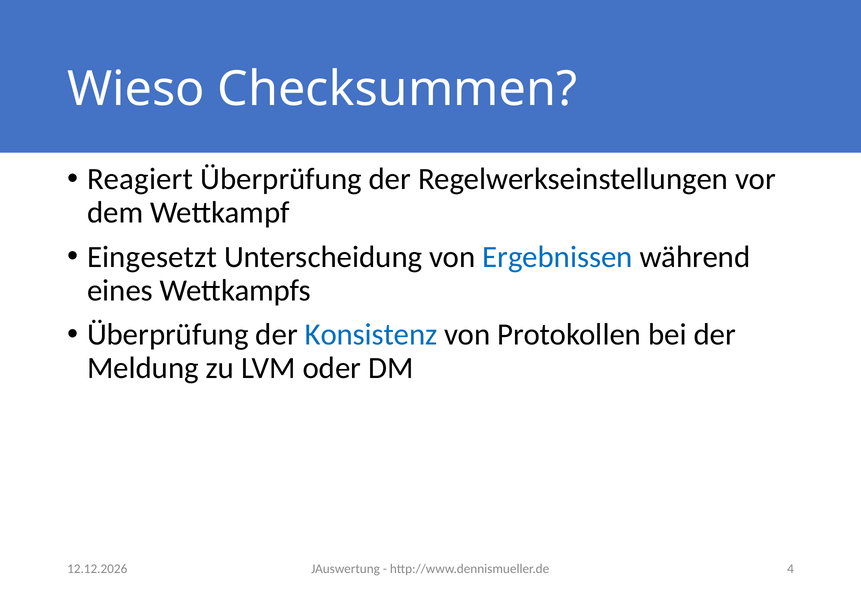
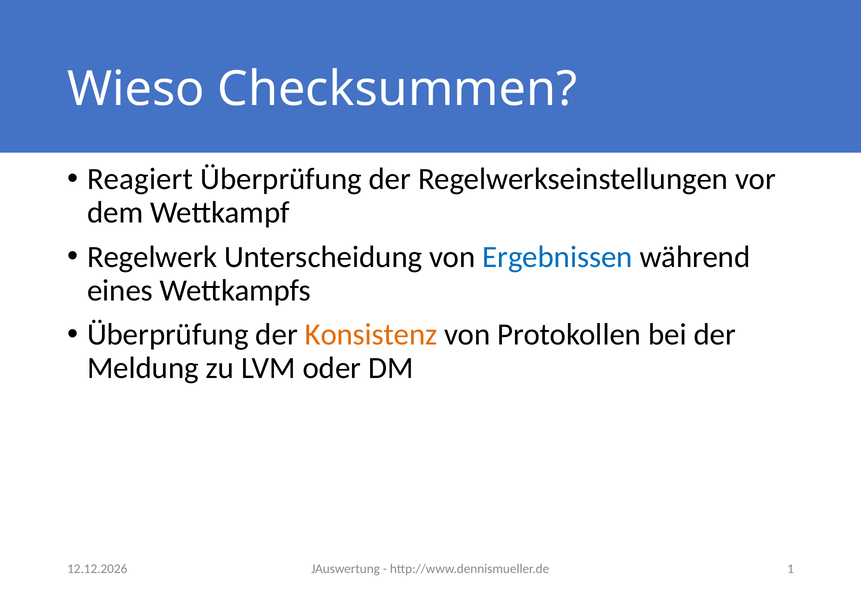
Eingesetzt: Eingesetzt -> Regelwerk
Konsistenz colour: blue -> orange
4: 4 -> 1
